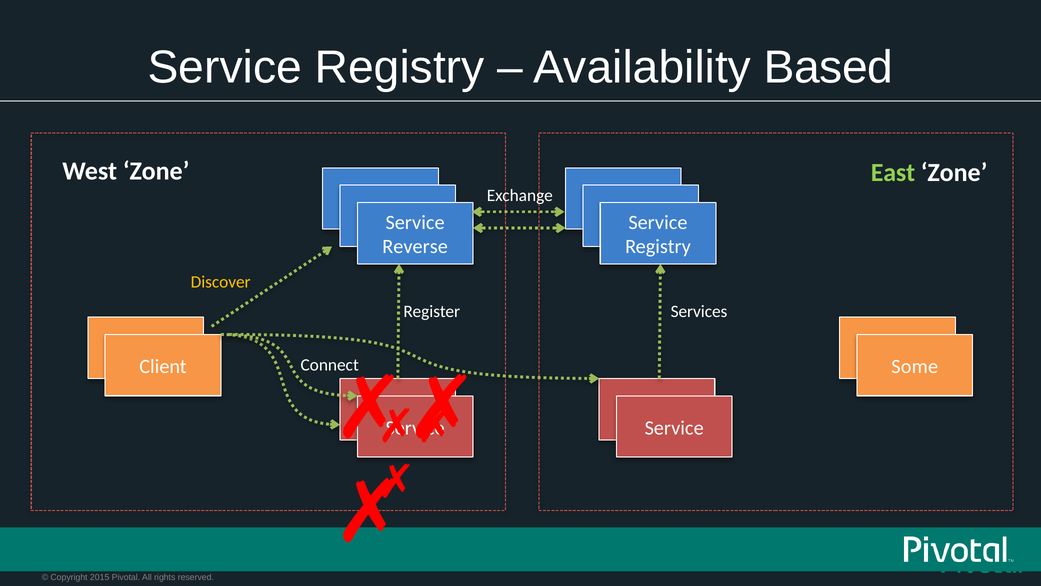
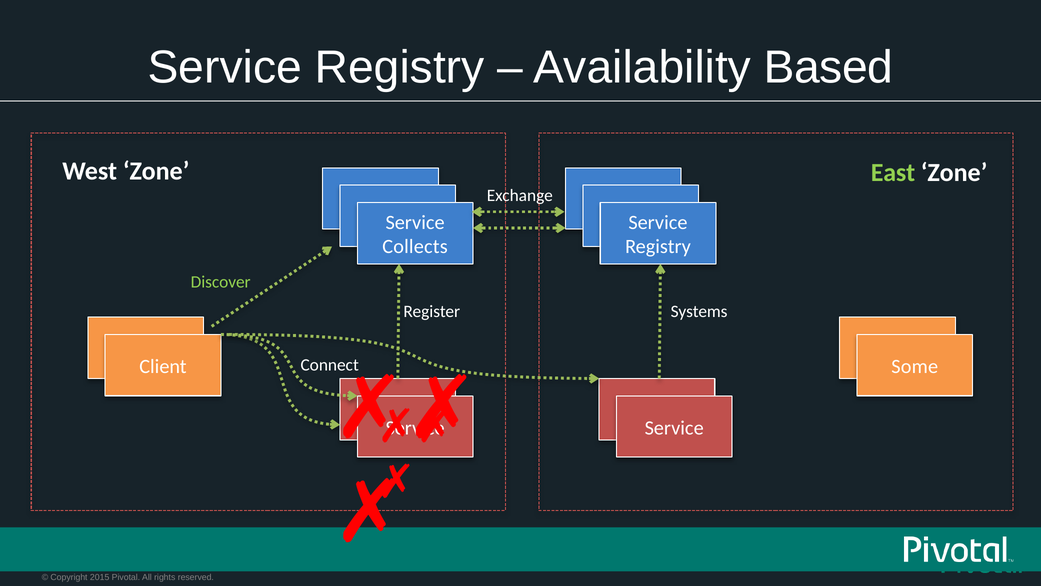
Reverse: Reverse -> Collects
Discover colour: yellow -> light green
Services: Services -> Systems
